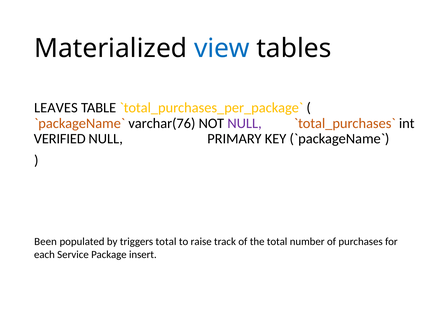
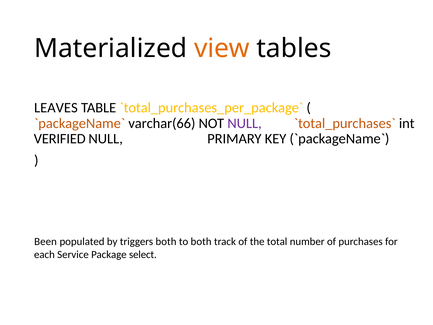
view colour: blue -> orange
varchar(76: varchar(76 -> varchar(66
triggers total: total -> both
to raise: raise -> both
insert: insert -> select
